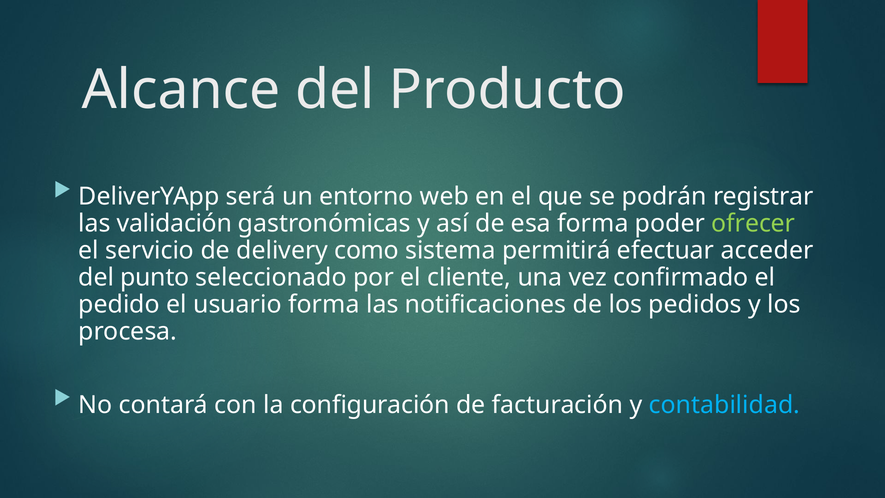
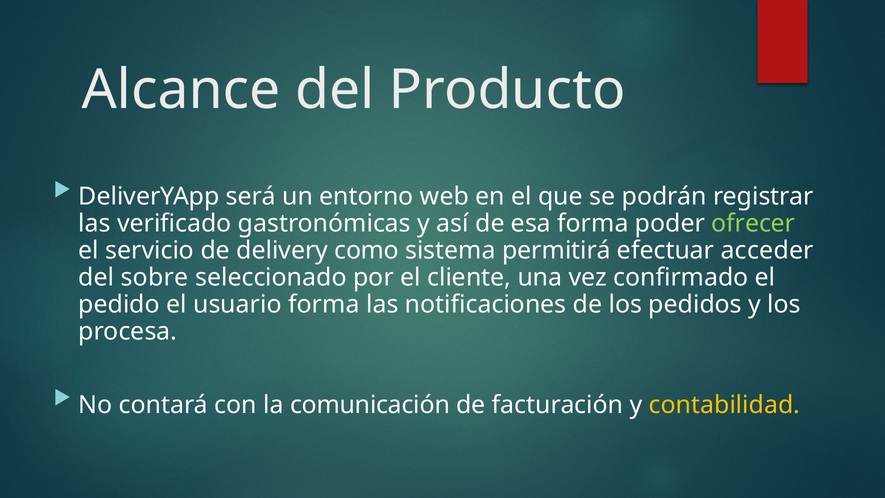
validación: validación -> verificado
punto: punto -> sobre
configuración: configuración -> comunicación
contabilidad colour: light blue -> yellow
